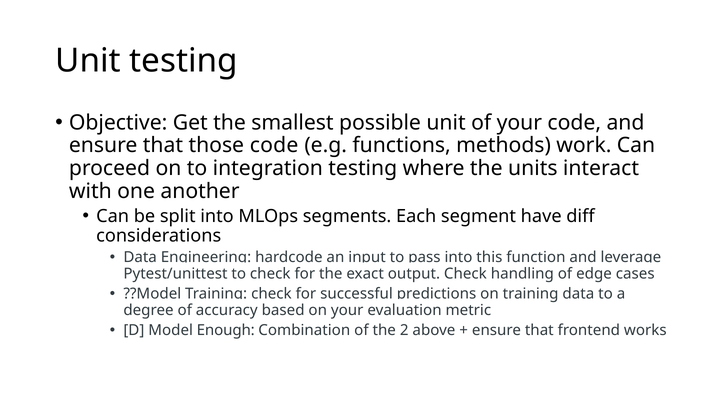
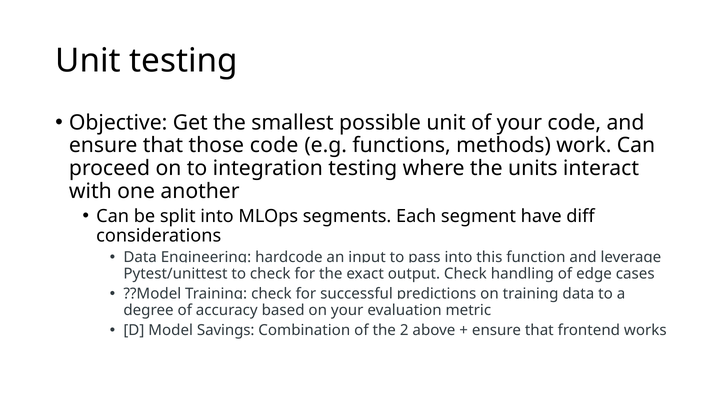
Enough: Enough -> Savings
